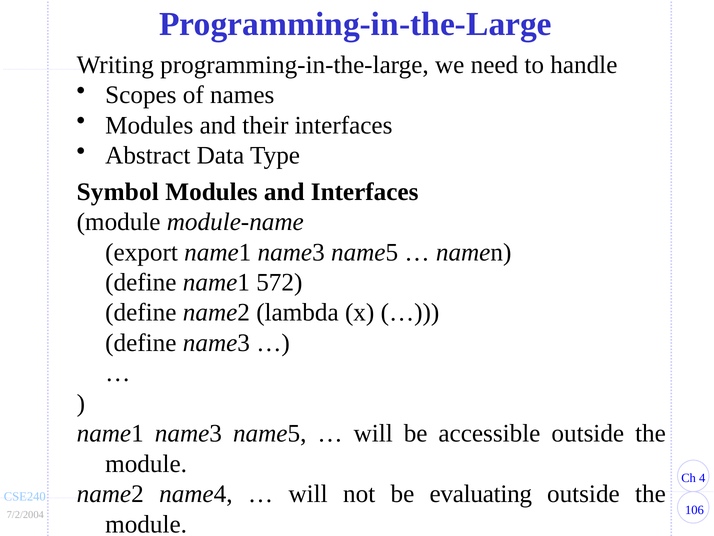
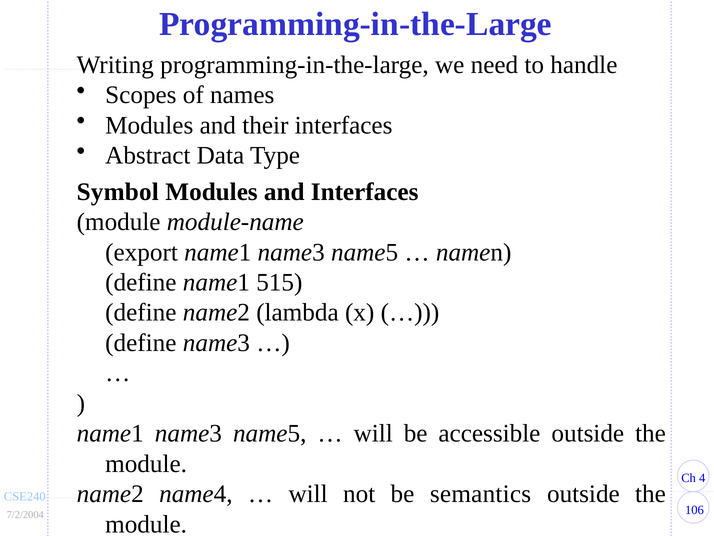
572: 572 -> 515
evaluating: evaluating -> semantics
